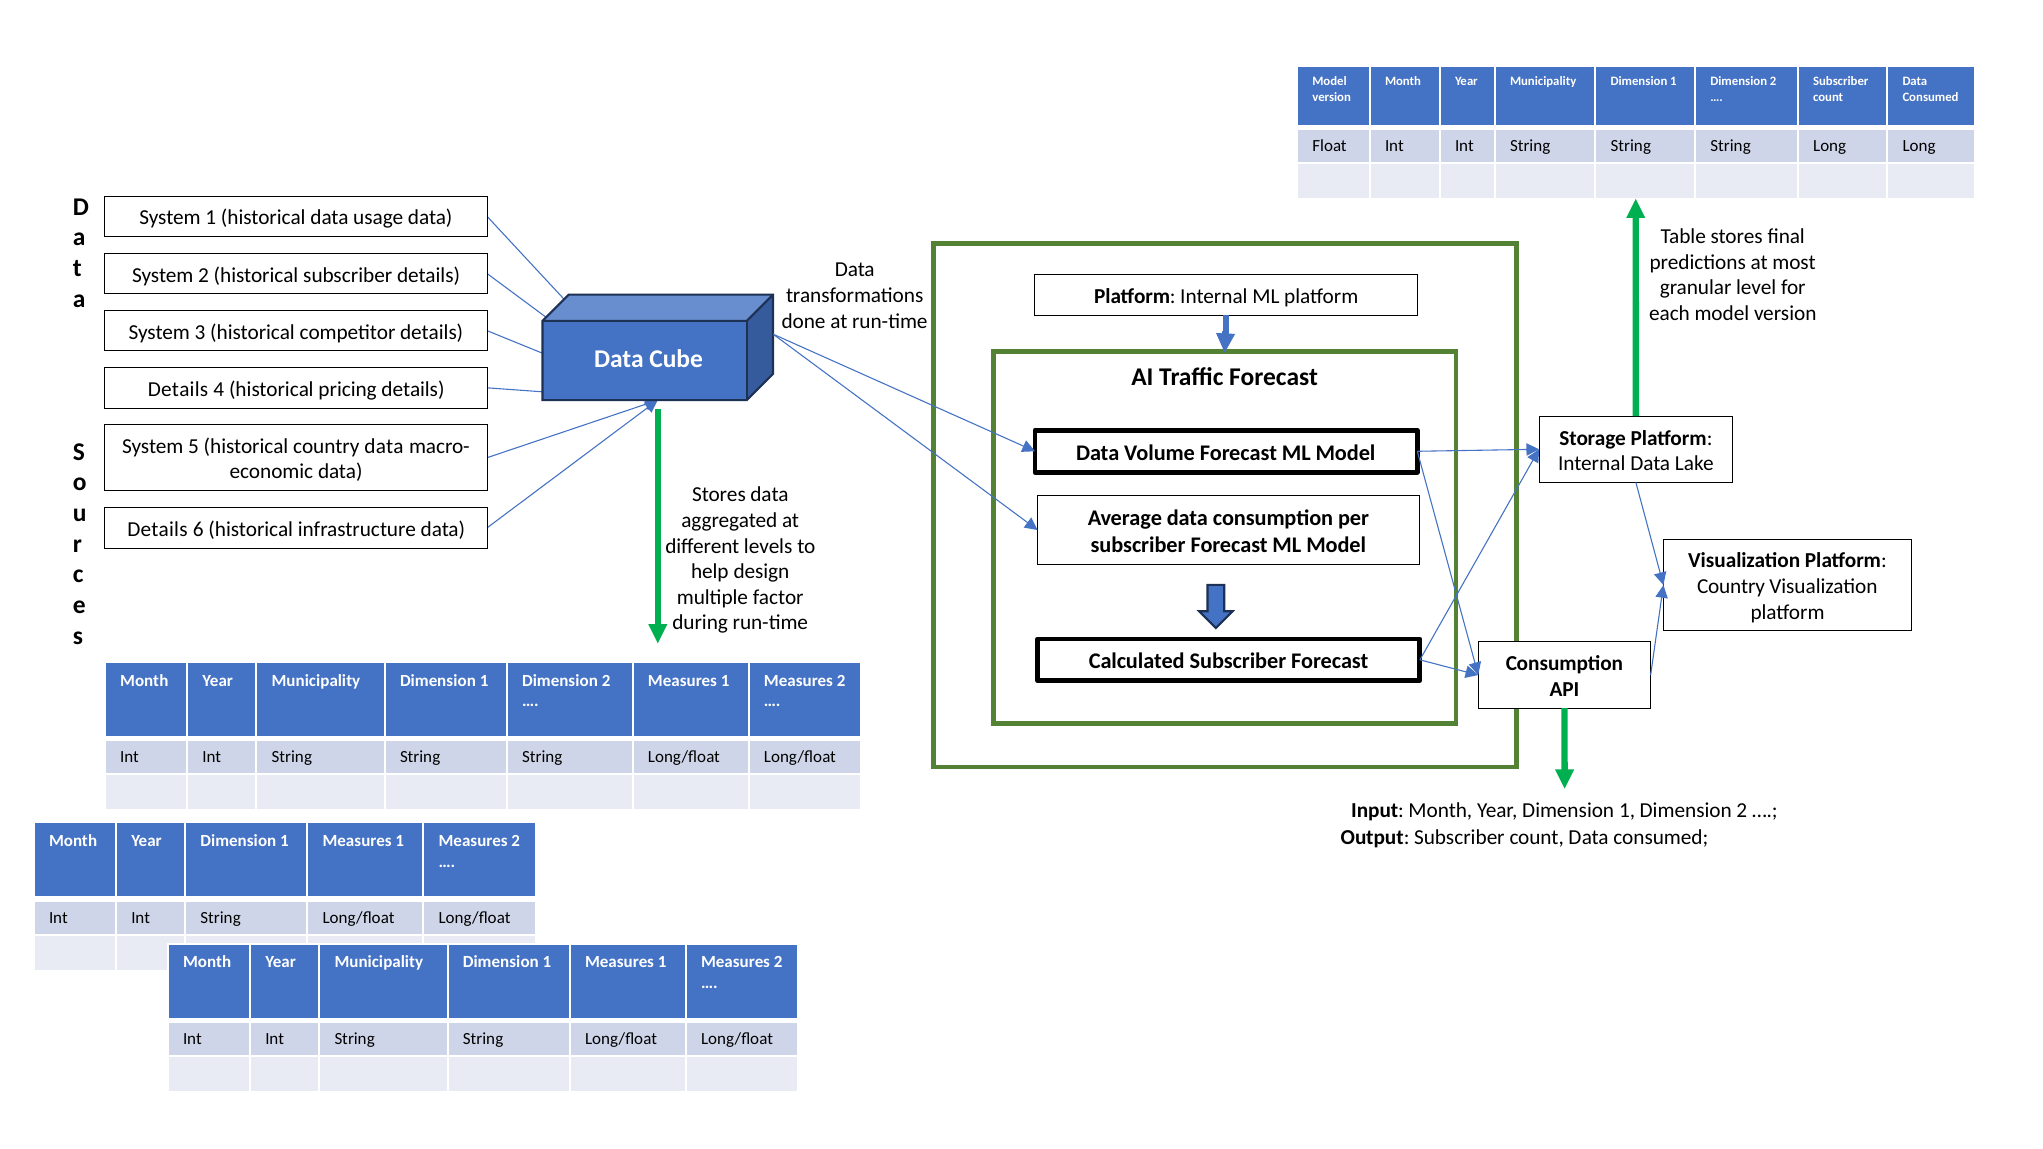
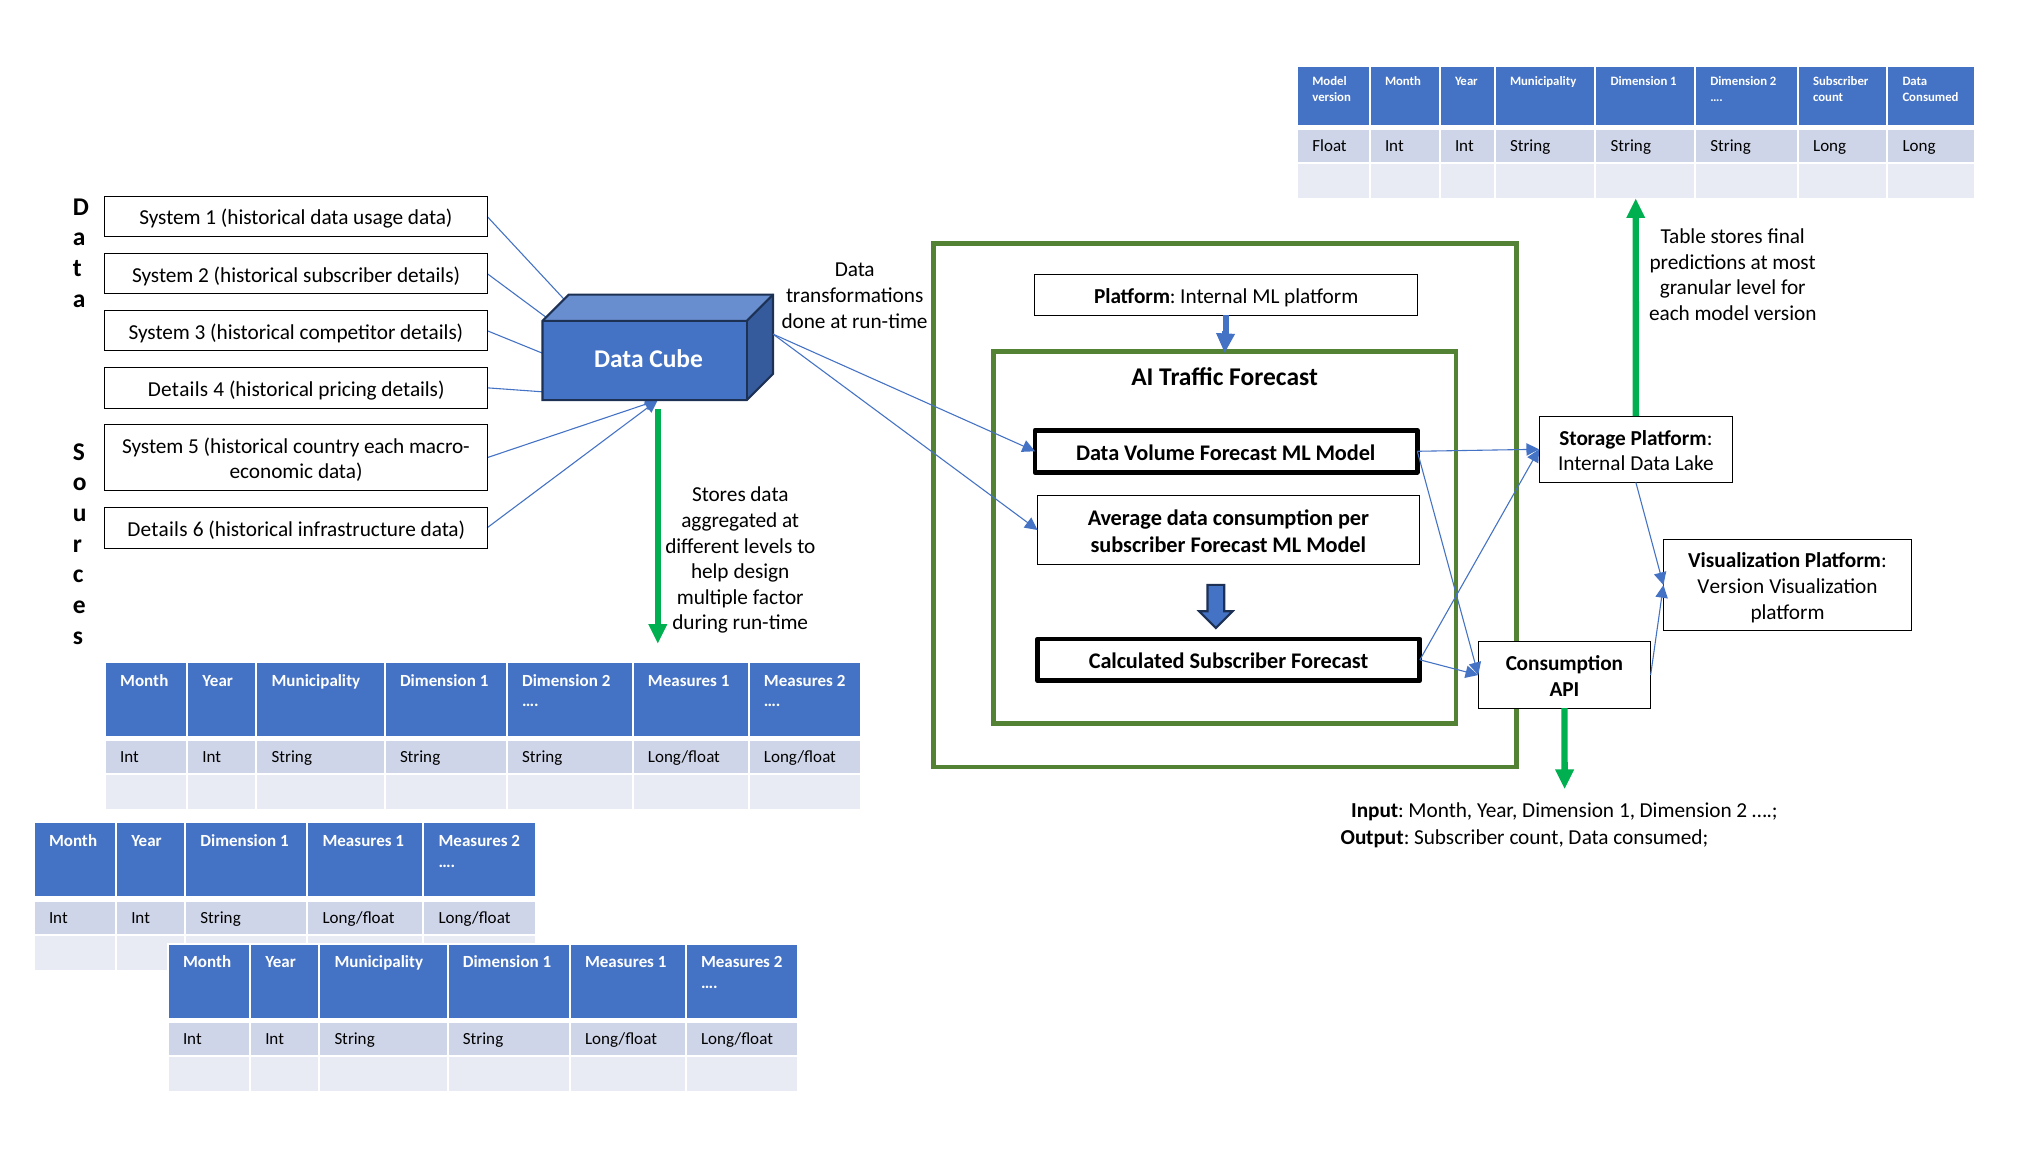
country data: data -> each
Country at (1731, 587): Country -> Version
